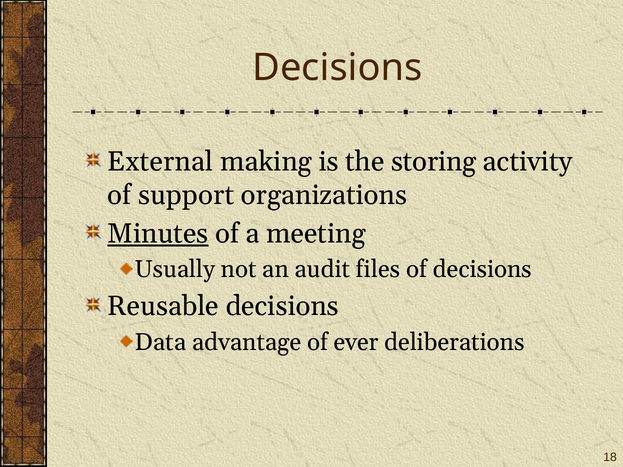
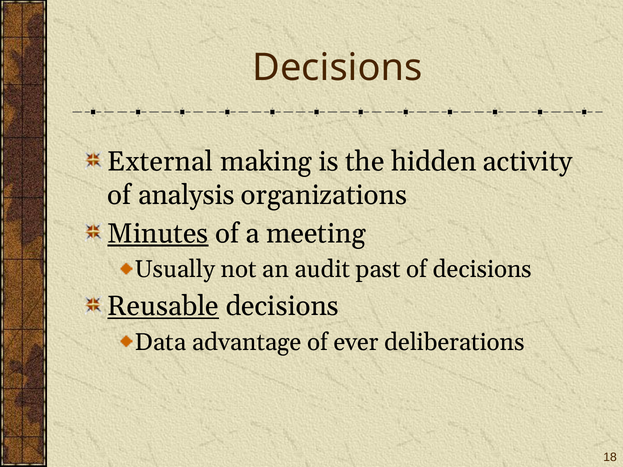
storing: storing -> hidden
support: support -> analysis
files: files -> past
Reusable underline: none -> present
